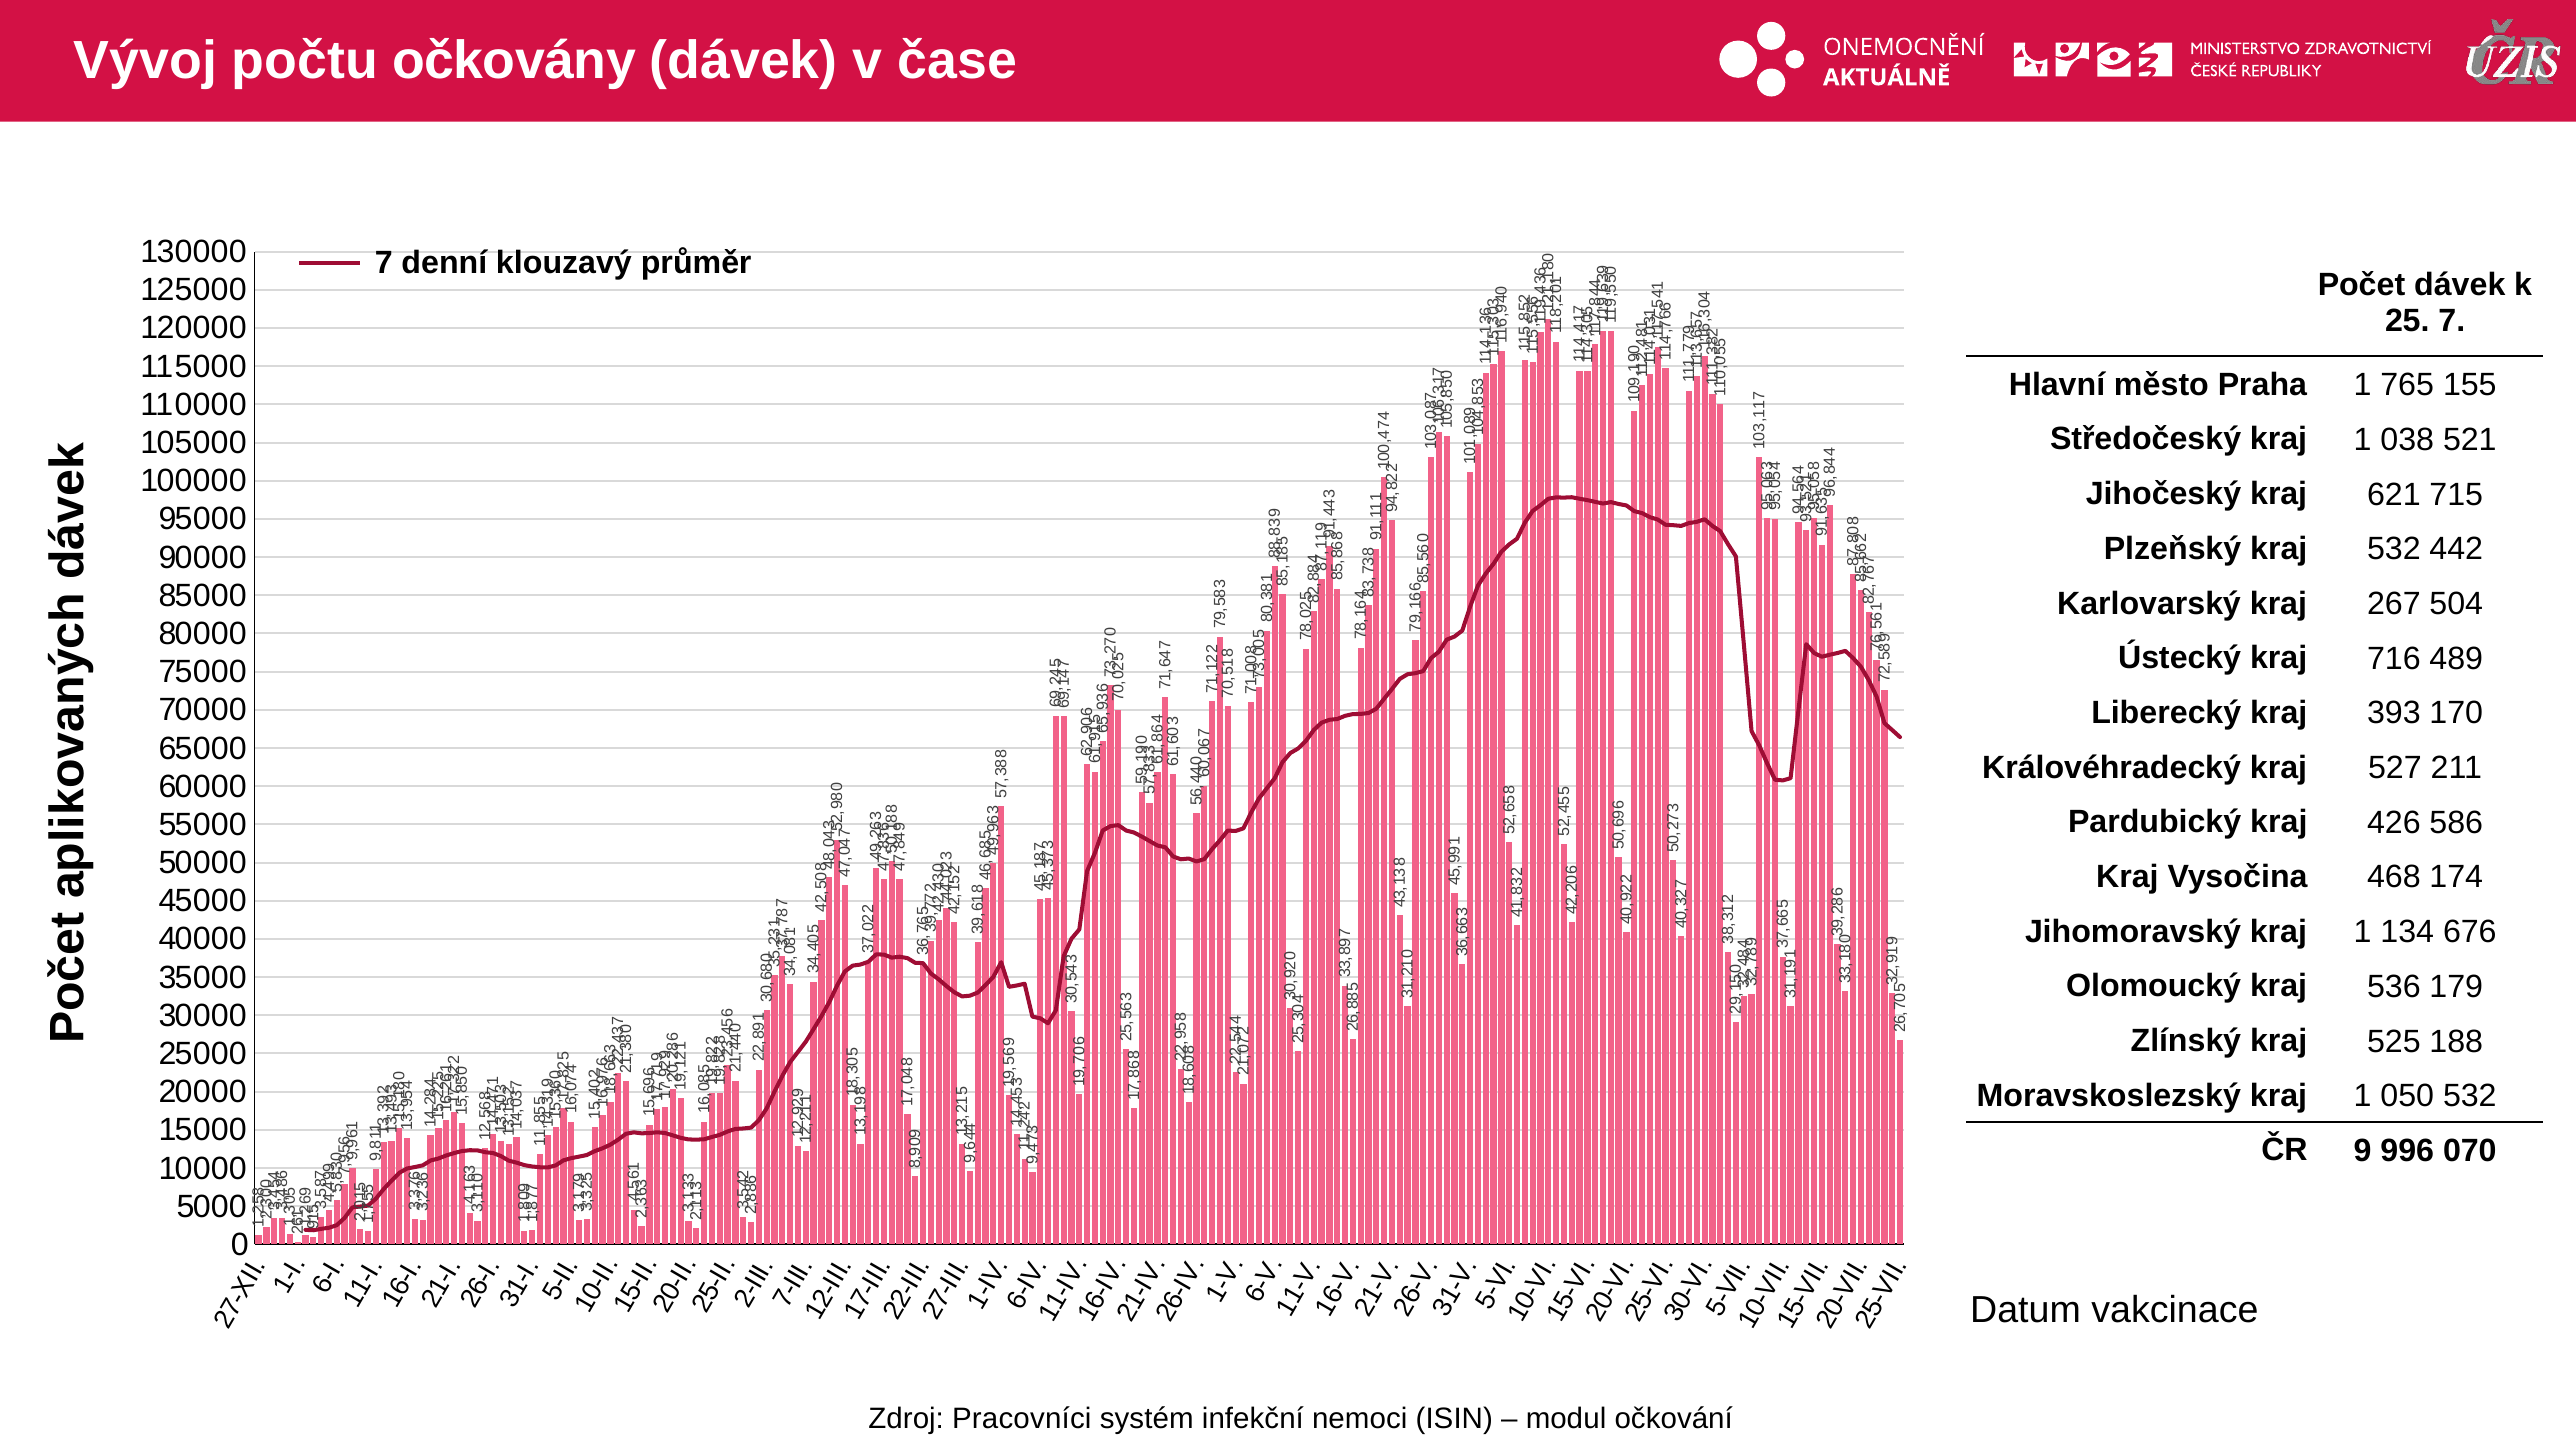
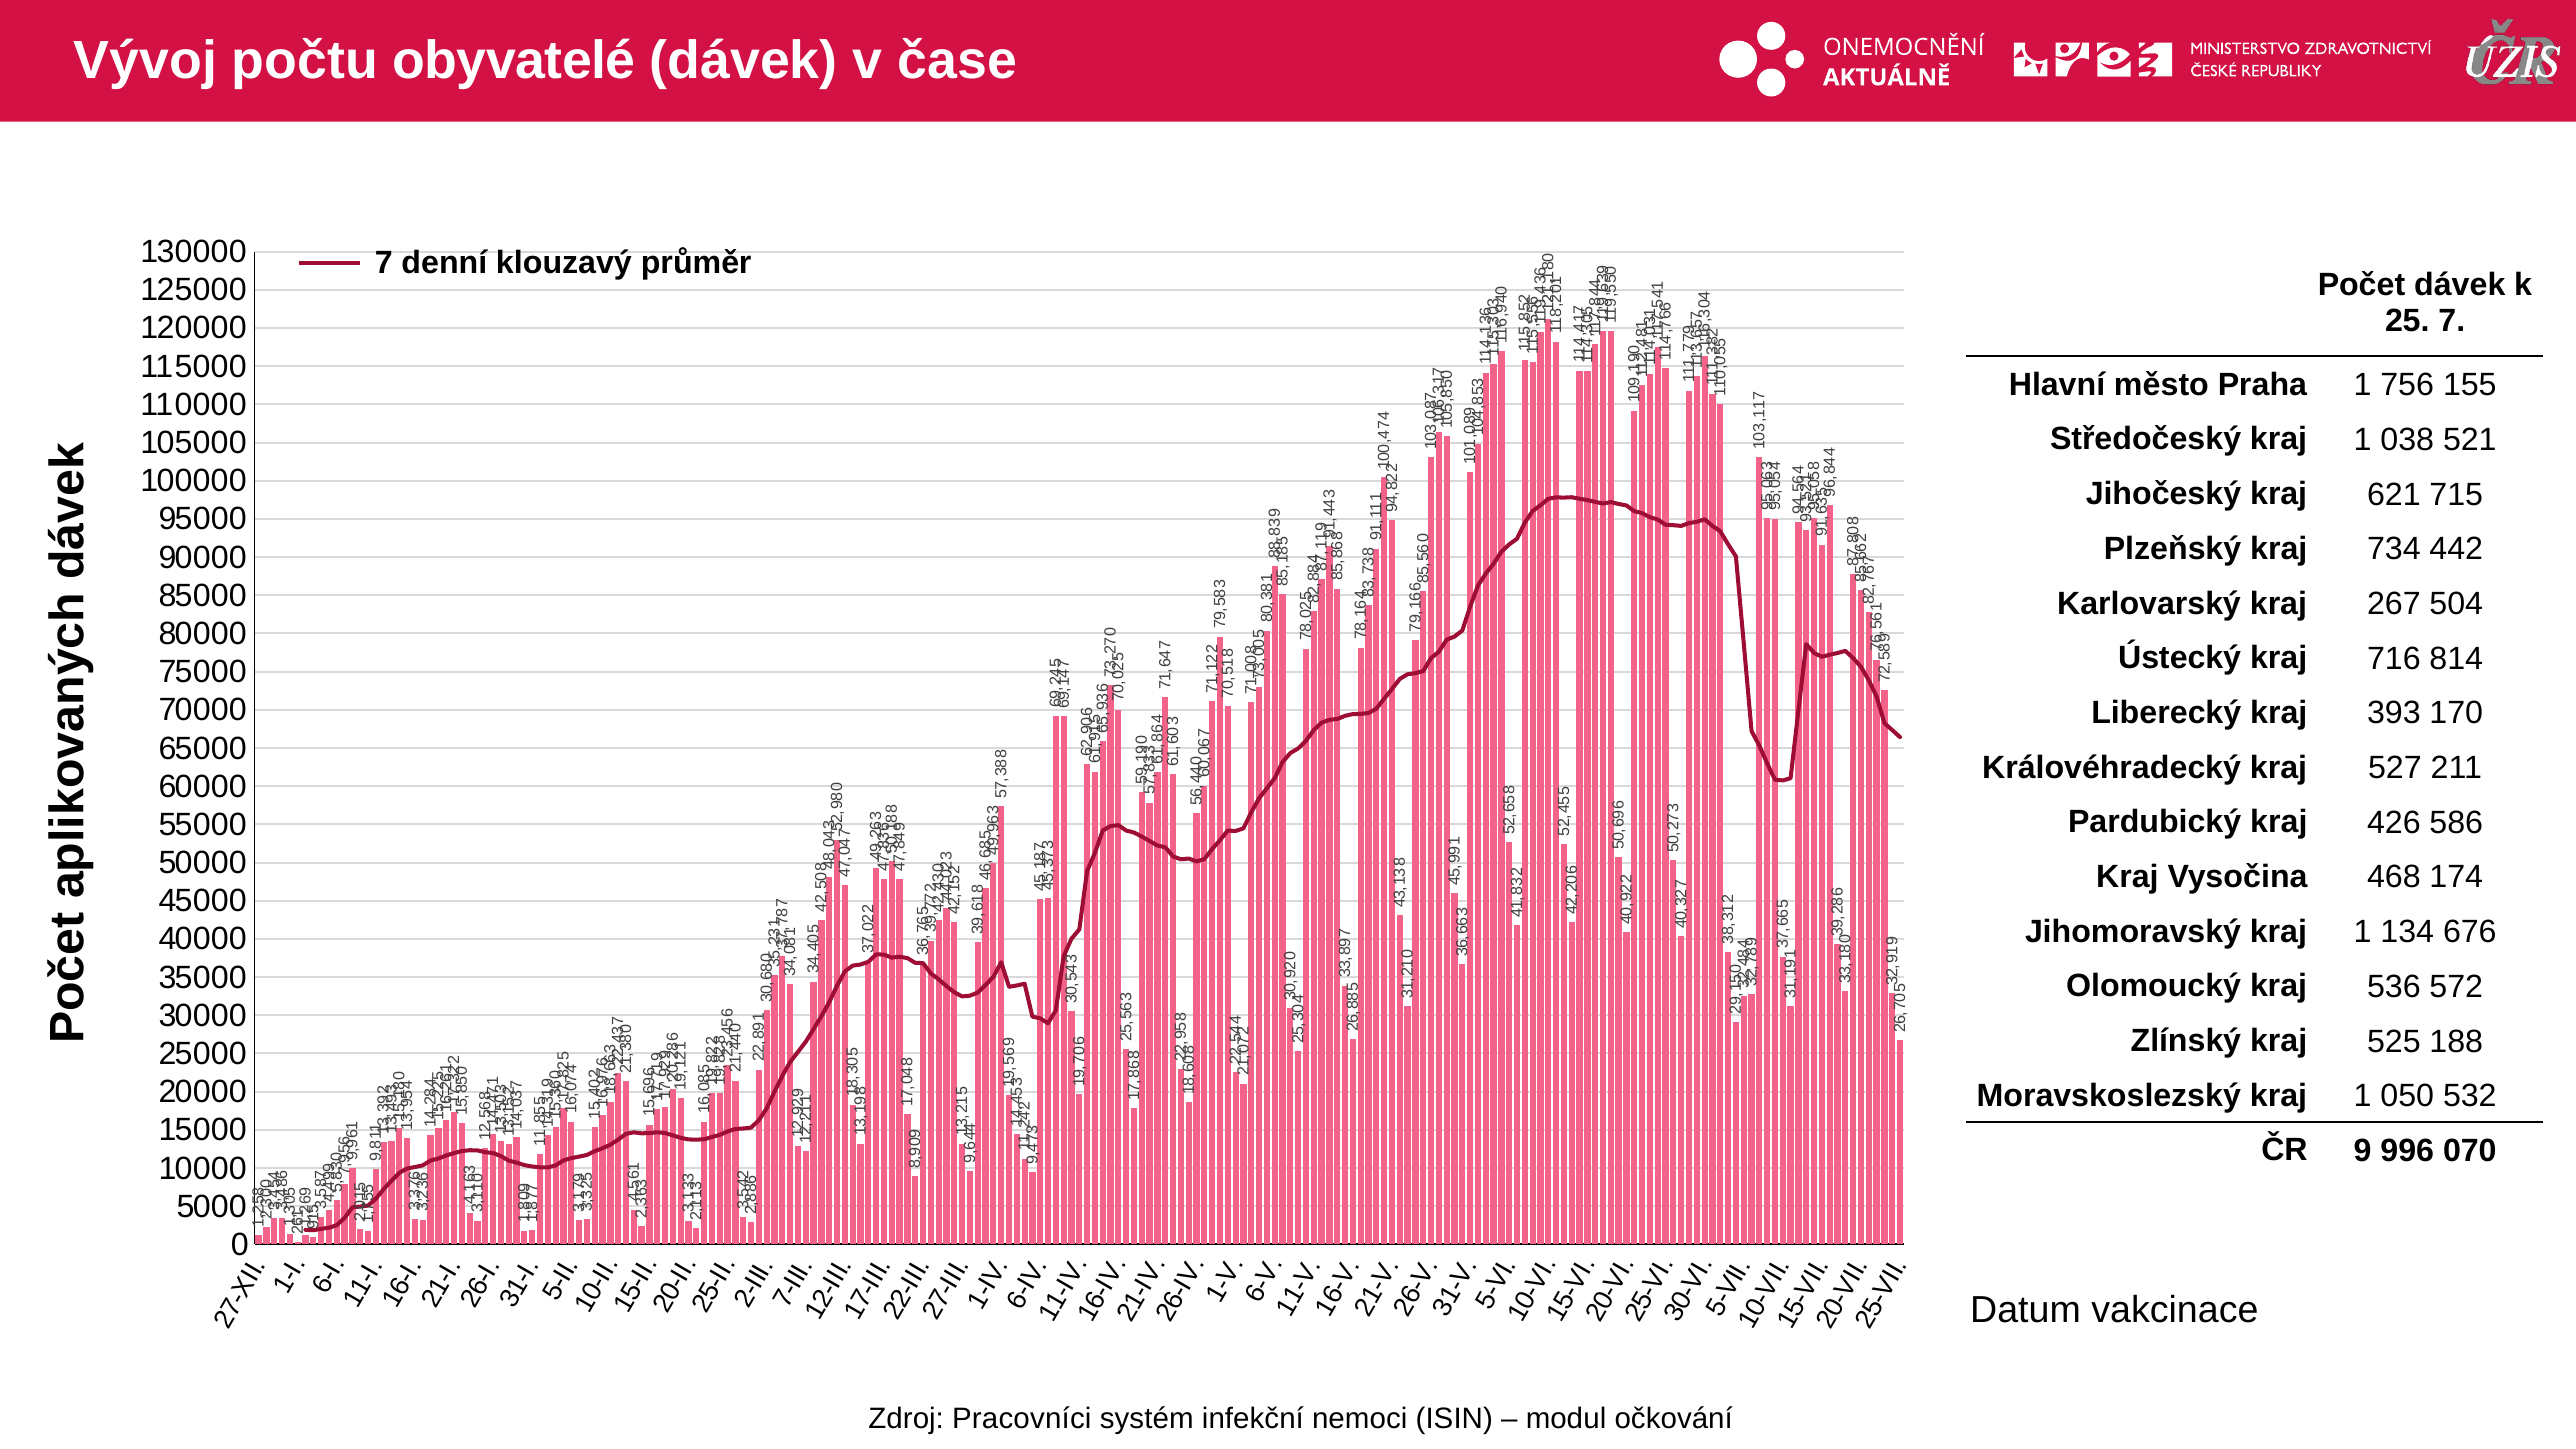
očkovány: očkovány -> obyvatelé
765: 765 -> 756
kraj 532: 532 -> 734
489: 489 -> 814
179: 179 -> 572
